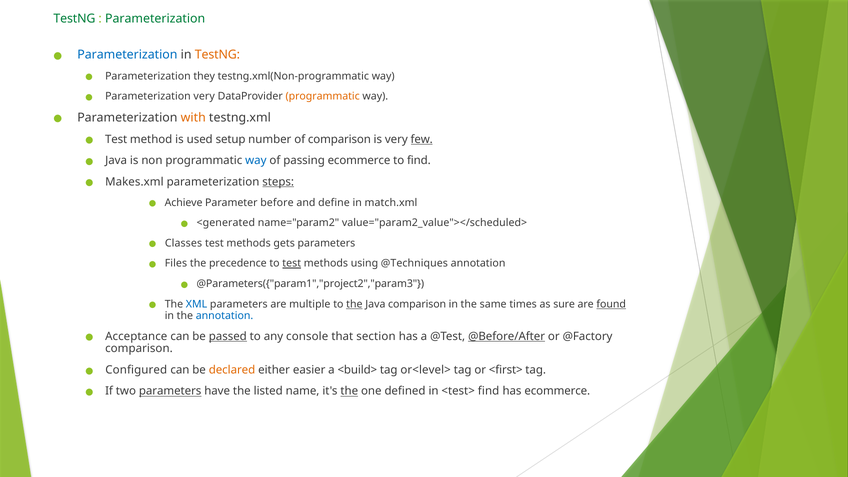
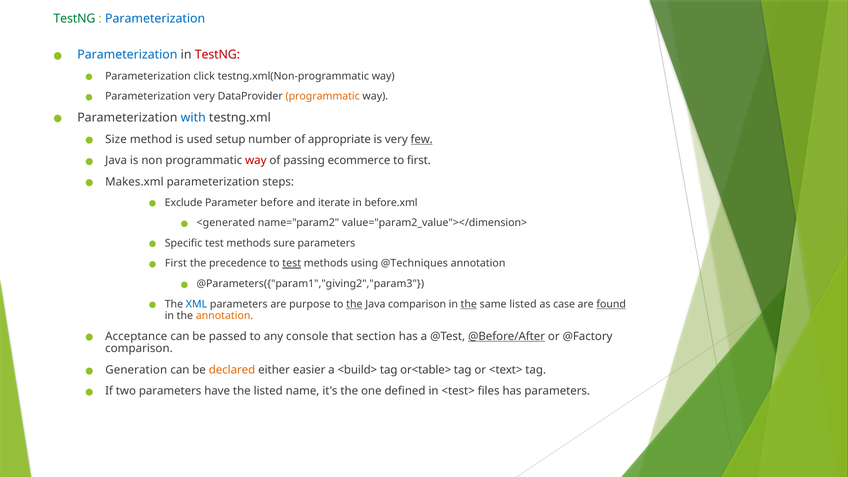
Parameterization at (155, 19) colour: green -> blue
TestNG at (217, 55) colour: orange -> red
they: they -> click
with colour: orange -> blue
Test at (116, 139): Test -> Size
of comparison: comparison -> appropriate
way at (256, 161) colour: blue -> red
to find: find -> first
steps underline: present -> none
Achieve: Achieve -> Exclude
define: define -> iterate
match.xml: match.xml -> before.xml
value="param2_value"></scheduled>: value="param2_value"></scheduled> -> value="param2_value"></dimension>
Classes: Classes -> Specific
gets: gets -> sure
Files at (176, 263): Files -> First
@Parameters({"param1","project2","param3: @Parameters({"param1","project2","param3 -> @Parameters({"param1","giving2","param3
multiple: multiple -> purpose
the at (469, 304) underline: none -> present
same times: times -> listed
sure: sure -> case
annotation at (225, 316) colour: blue -> orange
passed underline: present -> none
Configured: Configured -> Generation
or<level>: or<level> -> or<table>
<first>: <first> -> <text>
parameters at (170, 391) underline: present -> none
the at (349, 391) underline: present -> none
<test> find: find -> files
has ecommerce: ecommerce -> parameters
